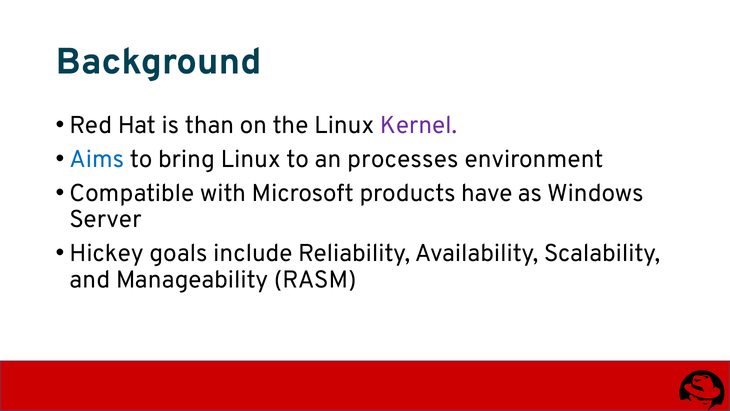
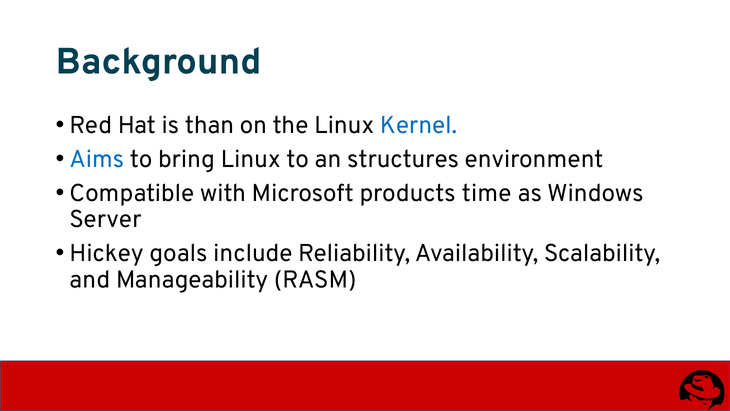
Kernel colour: purple -> blue
processes: processes -> structures
have: have -> time
